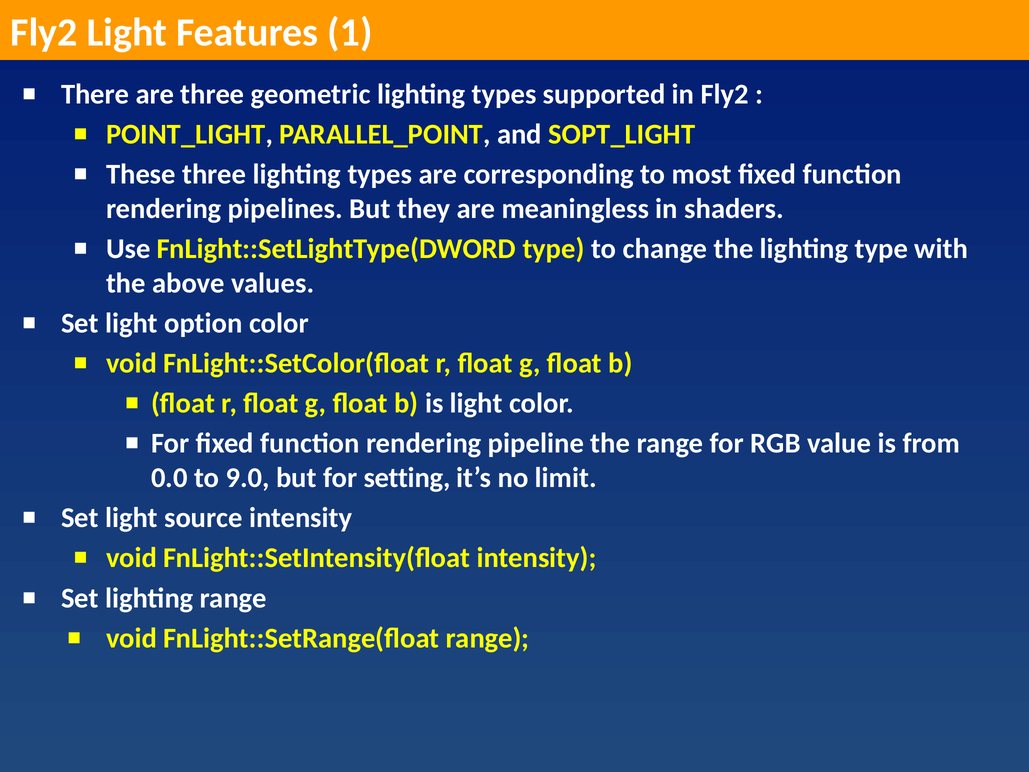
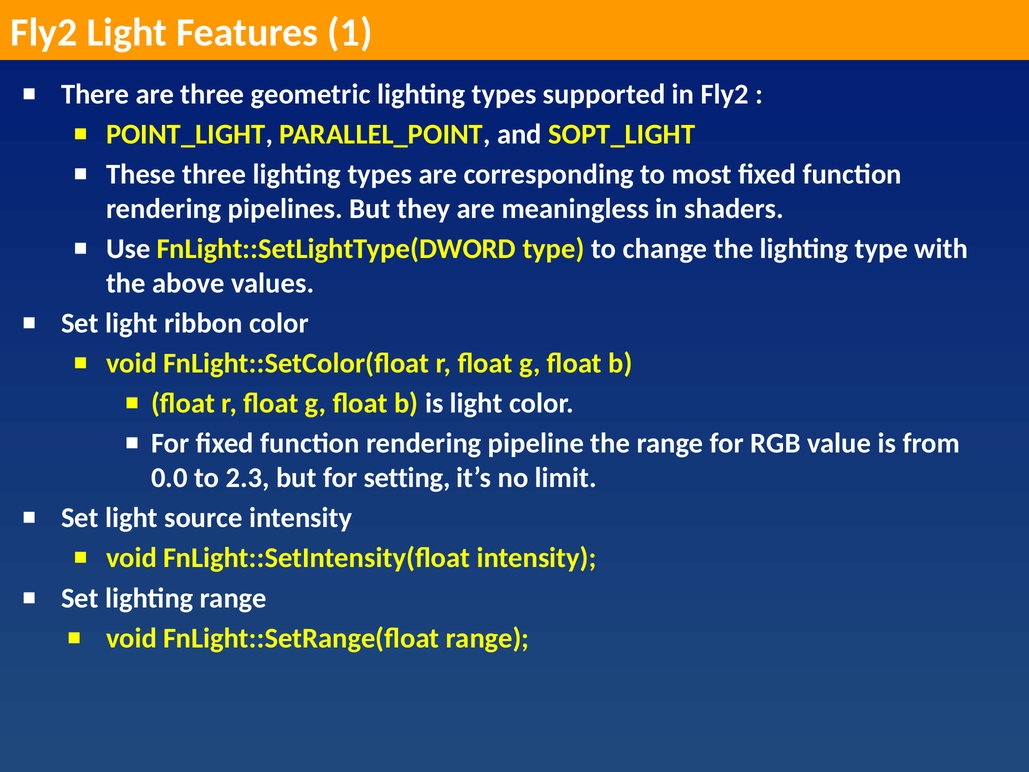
option: option -> ribbon
9.0: 9.0 -> 2.3
